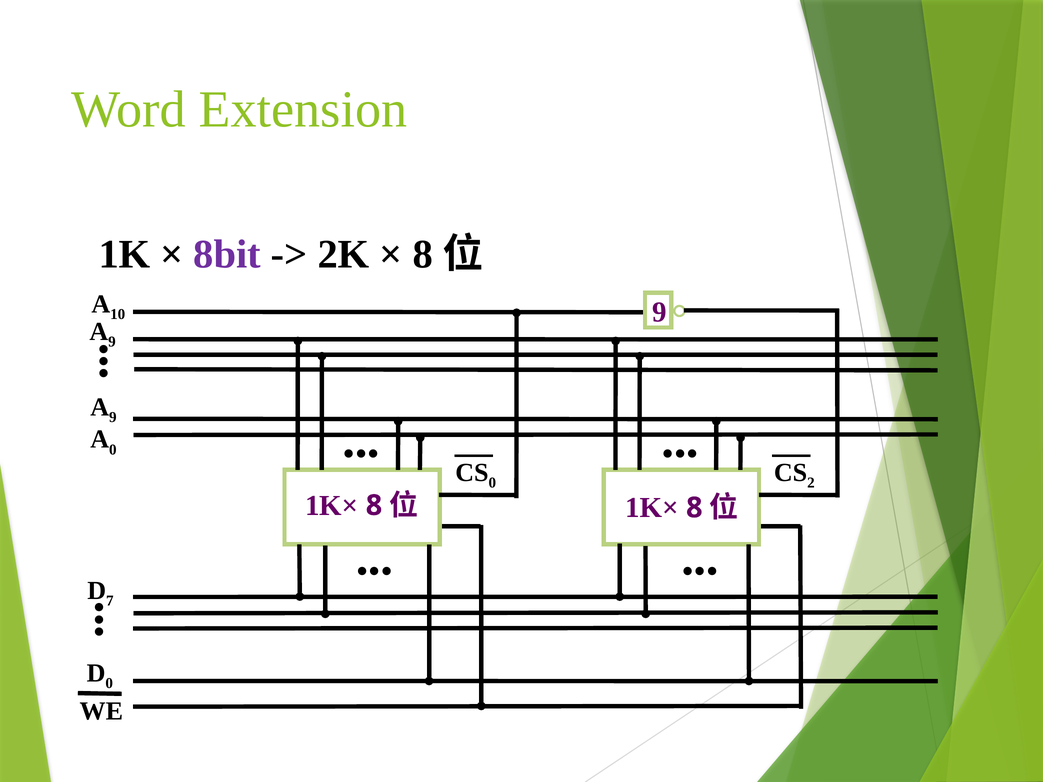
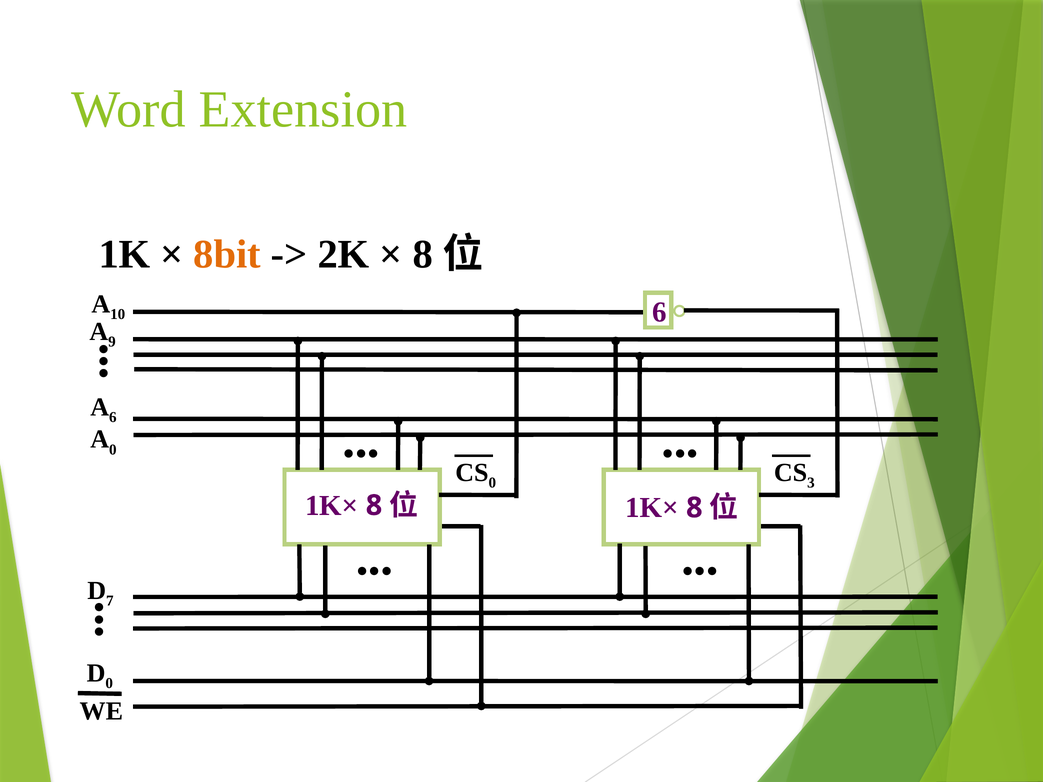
8bit colour: purple -> orange
9 at (660, 312): 9 -> 6
9 at (113, 417): 9 -> 6
2: 2 -> 3
